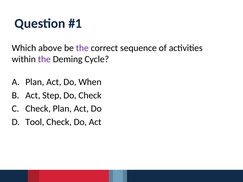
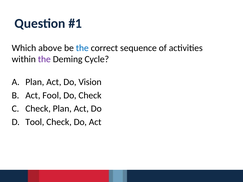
the at (82, 48) colour: purple -> blue
When: When -> Vision
Step: Step -> Fool
